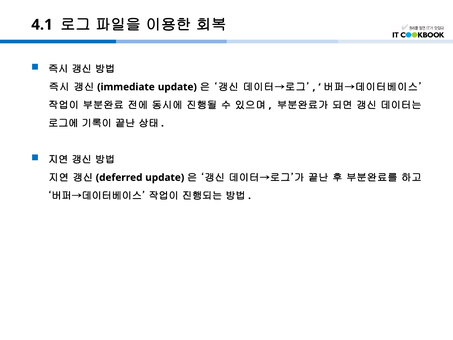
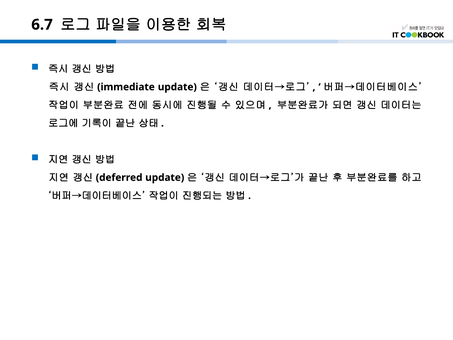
4.1: 4.1 -> 6.7
